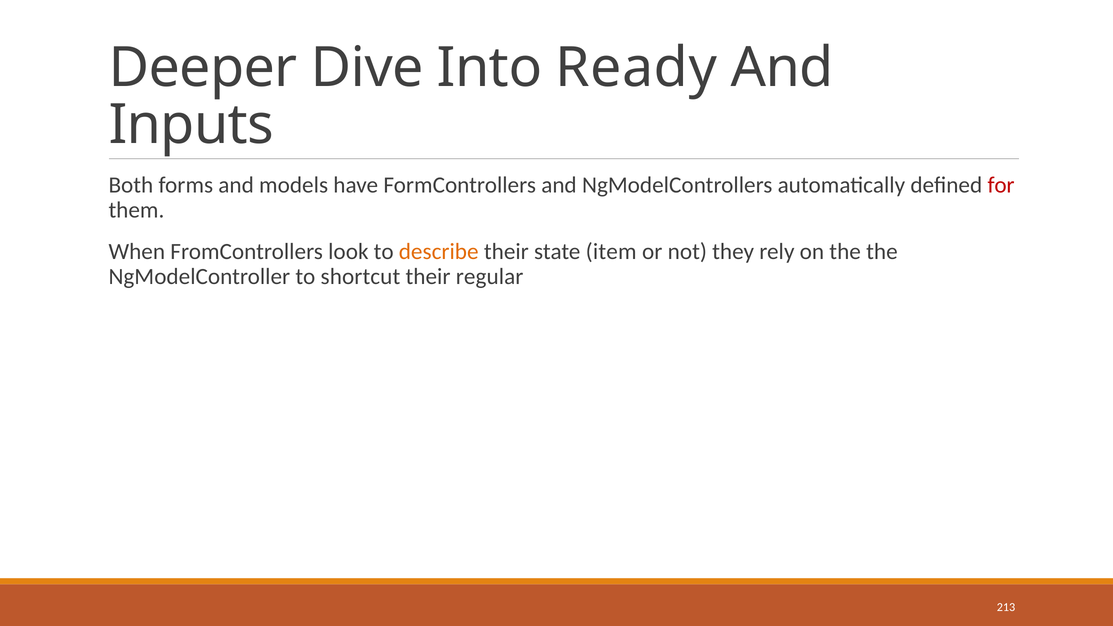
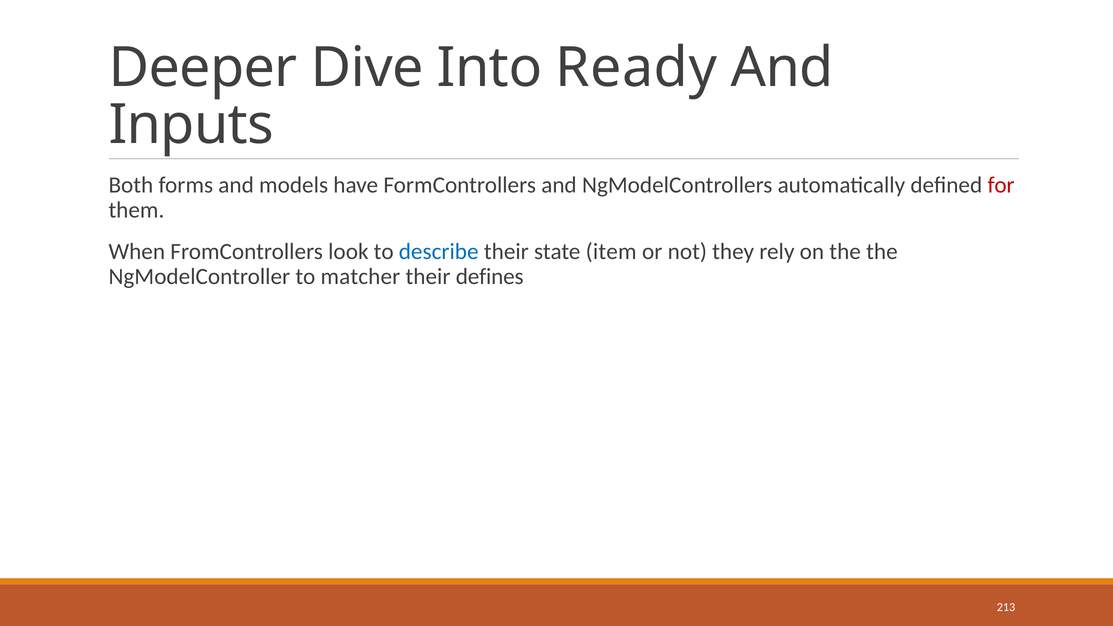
describe colour: orange -> blue
shortcut: shortcut -> matcher
regular: regular -> defines
